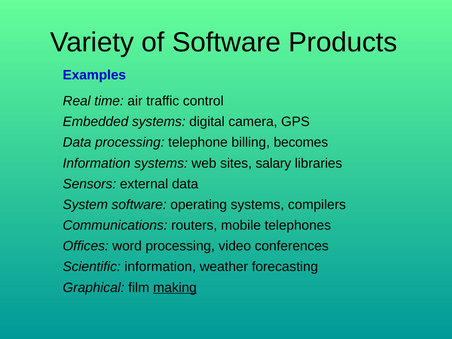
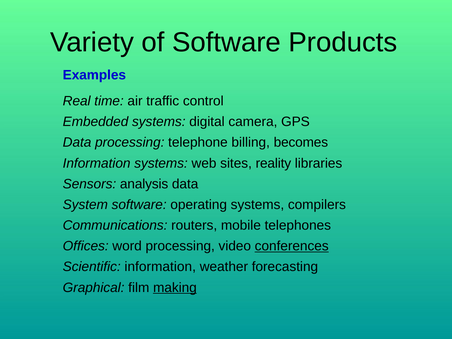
salary: salary -> reality
external: external -> analysis
conferences underline: none -> present
